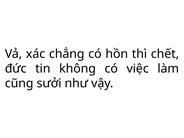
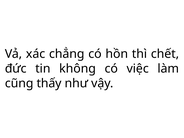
sưởi: sưởi -> thấy
